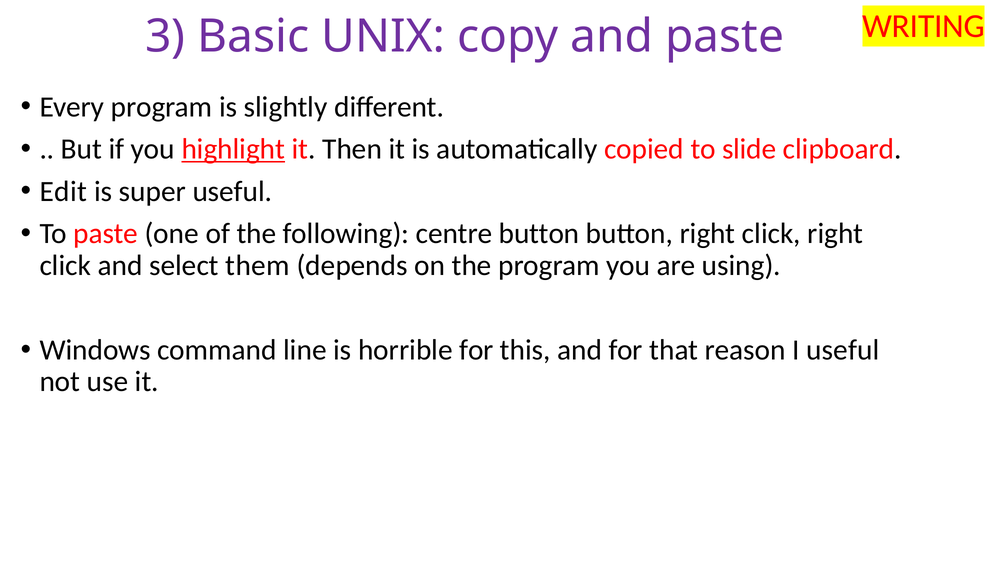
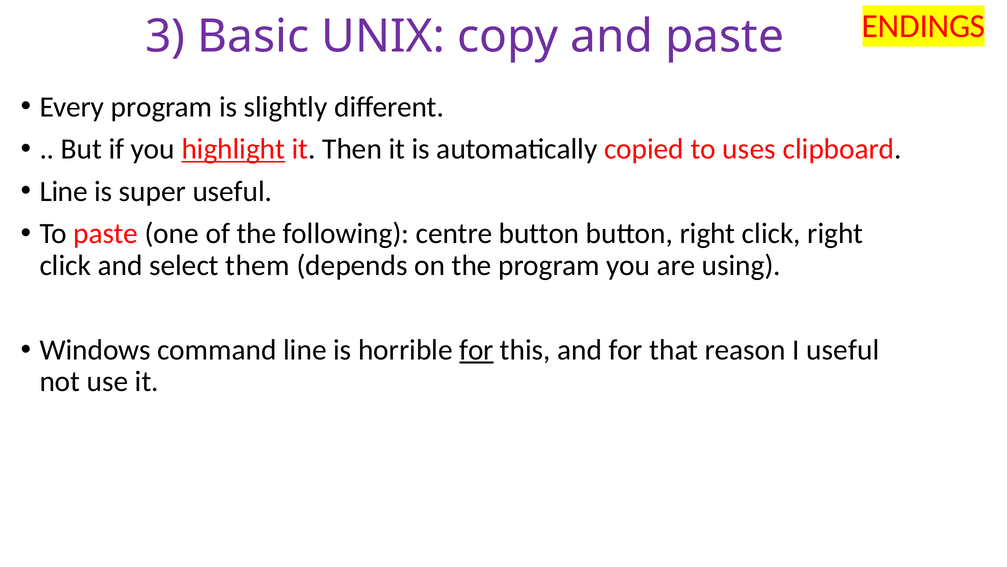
WRITING: WRITING -> ENDINGS
slide: slide -> uses
Edit at (63, 191): Edit -> Line
for at (476, 350) underline: none -> present
